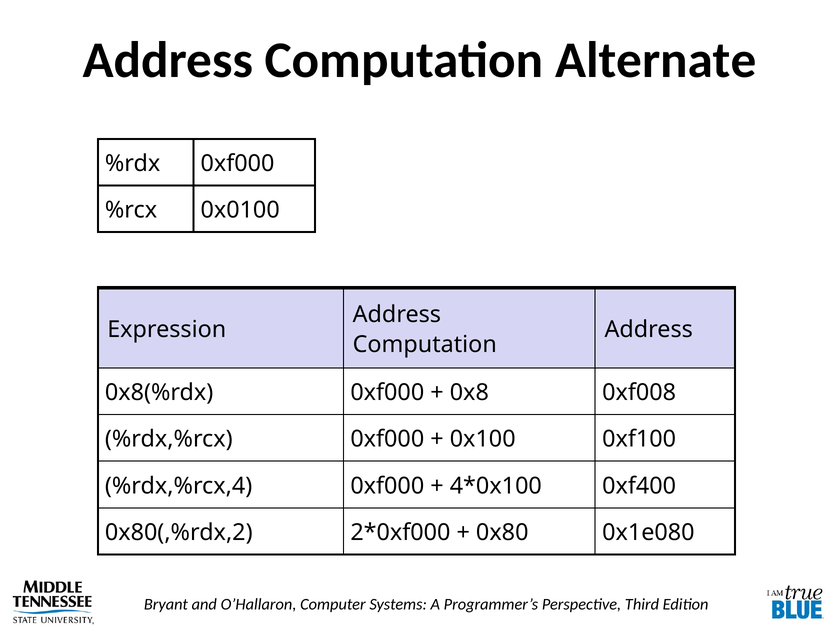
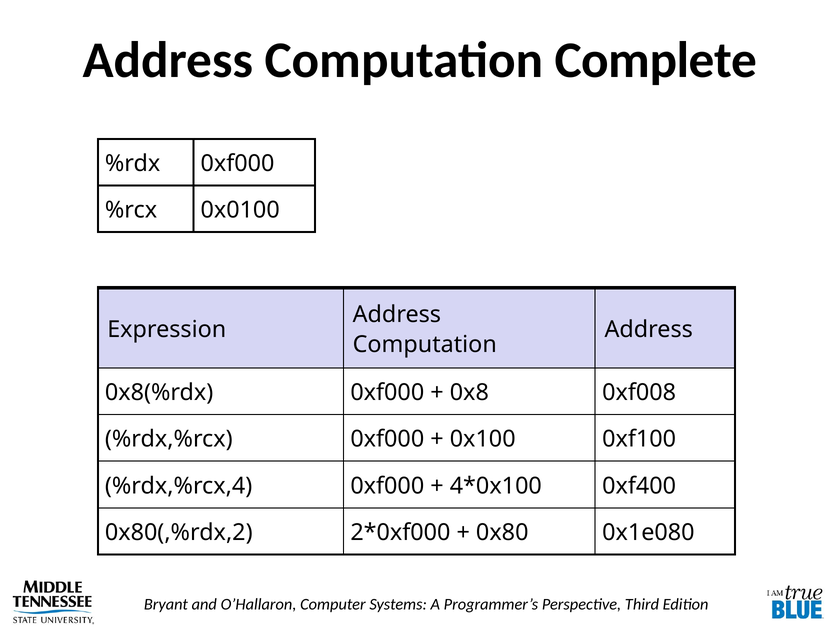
Alternate: Alternate -> Complete
